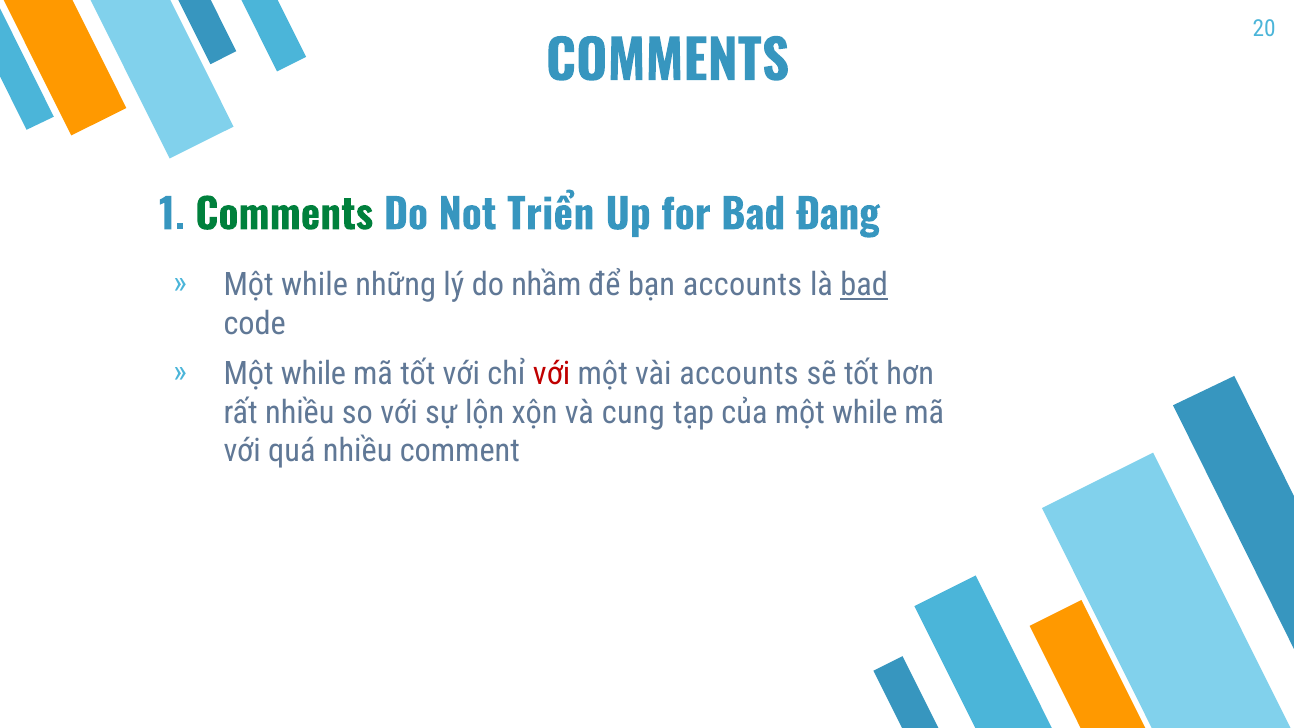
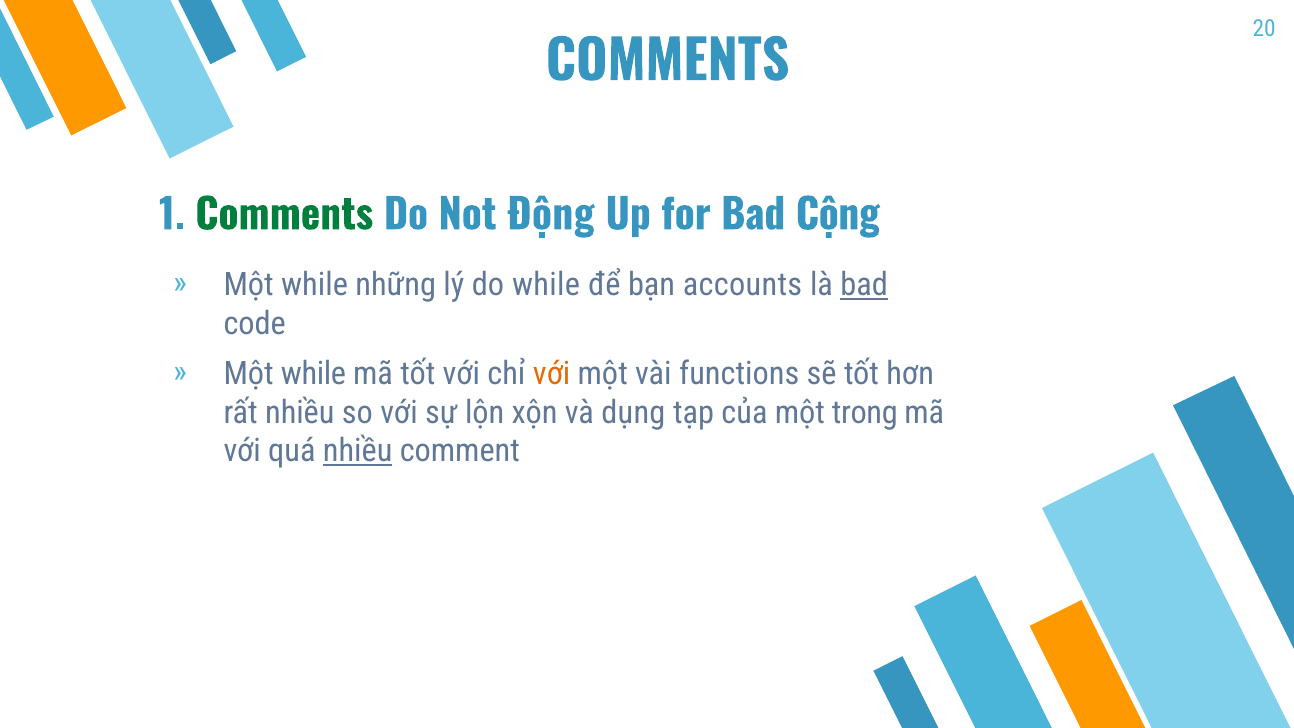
Triển: Triển -> Động
Đang: Đang -> Cộng
do nhầm: nhầm -> while
với at (552, 374) colour: red -> orange
vài accounts: accounts -> functions
cung: cung -> dụng
của một while: while -> trong
nhiều at (358, 451) underline: none -> present
